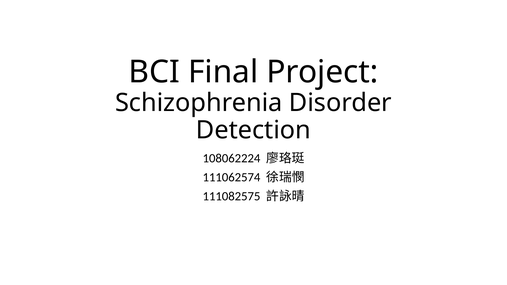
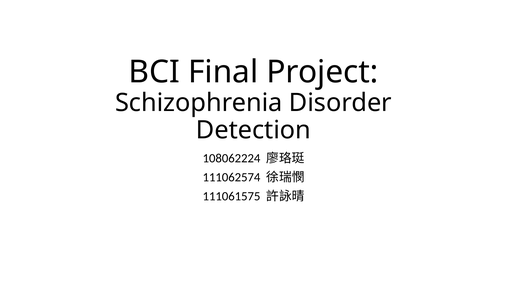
111082575: 111082575 -> 111061575
